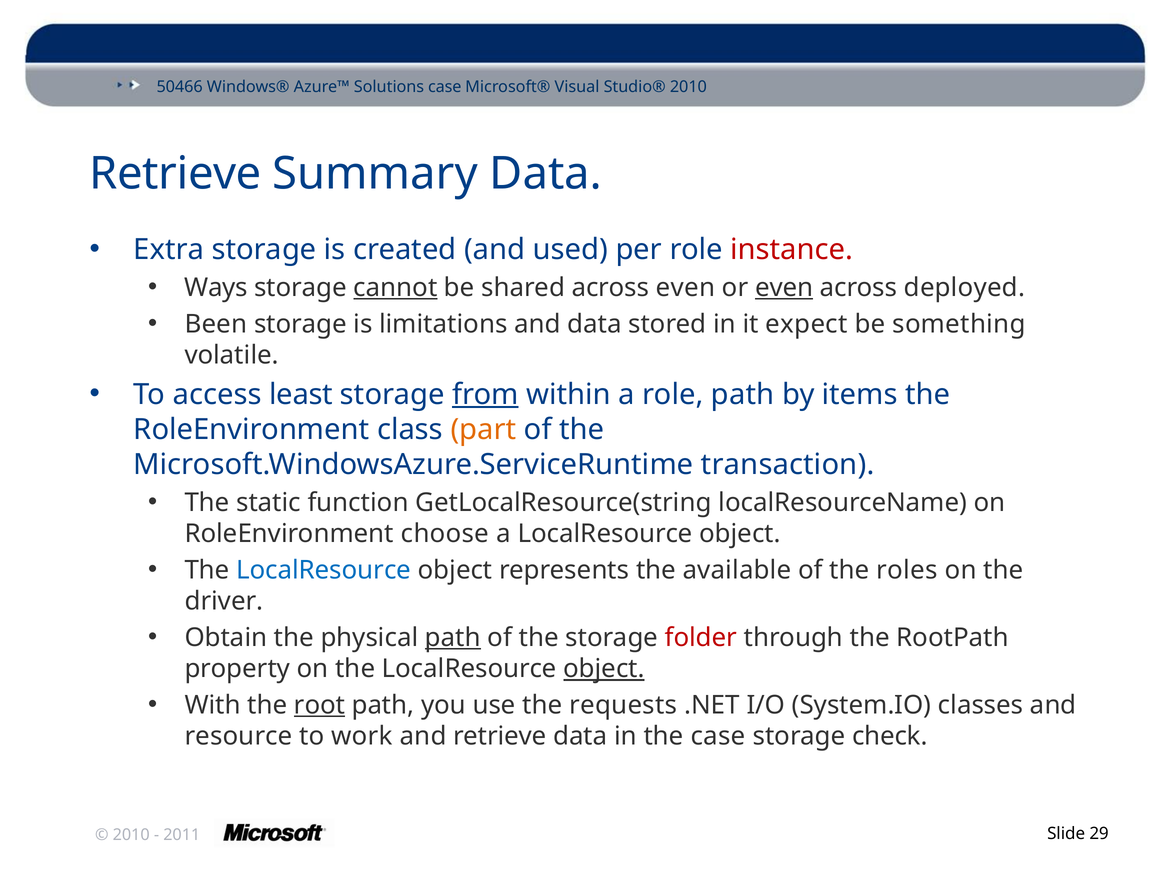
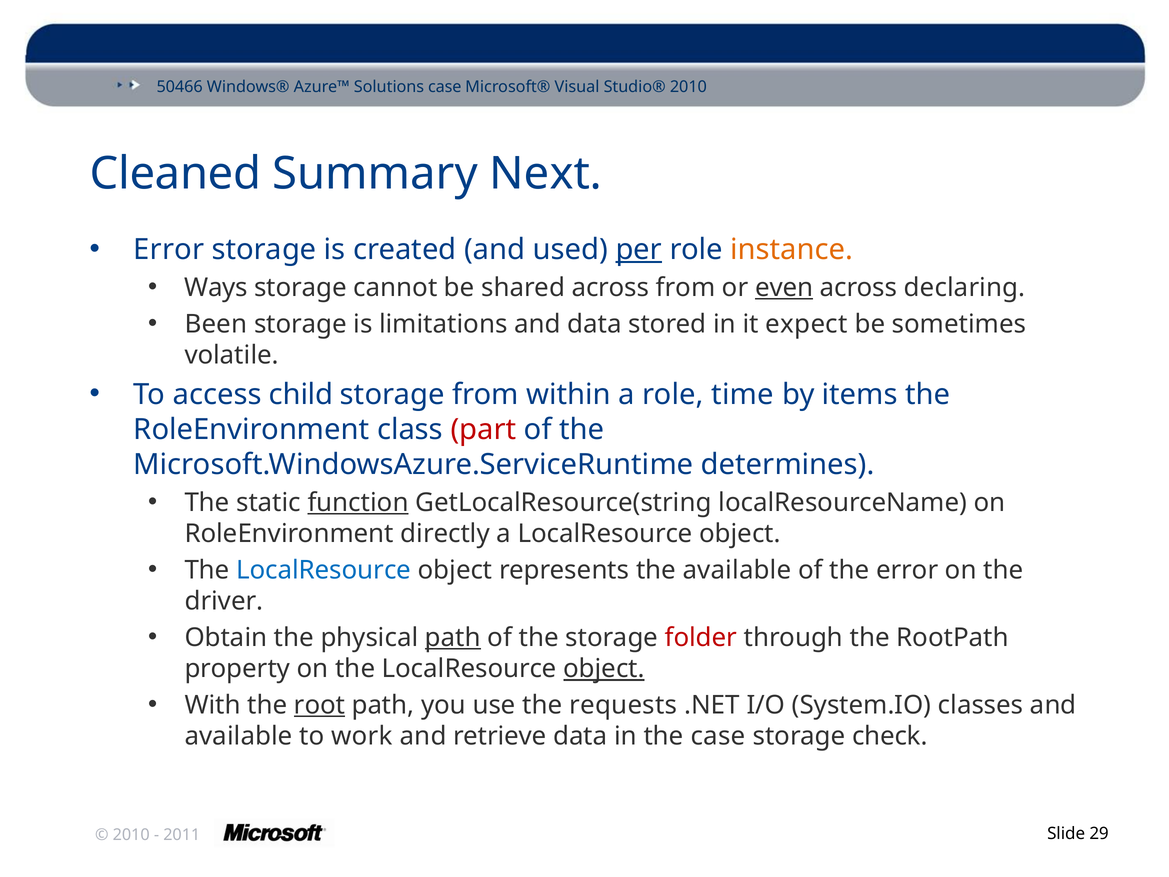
Retrieve at (175, 174): Retrieve -> Cleaned
Summary Data: Data -> Next
Extra at (169, 249): Extra -> Error
per underline: none -> present
instance colour: red -> orange
cannot underline: present -> none
across even: even -> from
deployed: deployed -> declaring
something: something -> sometimes
least: least -> child
from at (485, 394) underline: present -> none
role path: path -> time
part colour: orange -> red
transaction: transaction -> determines
function underline: none -> present
choose: choose -> directly
the roles: roles -> error
resource at (239, 736): resource -> available
